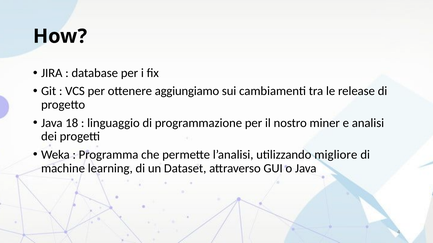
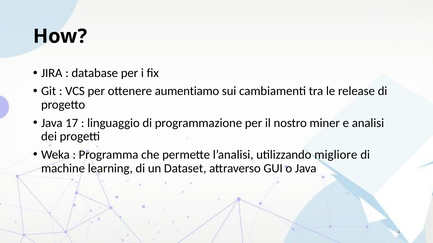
aggiungiamo: aggiungiamo -> aumentiamo
18: 18 -> 17
